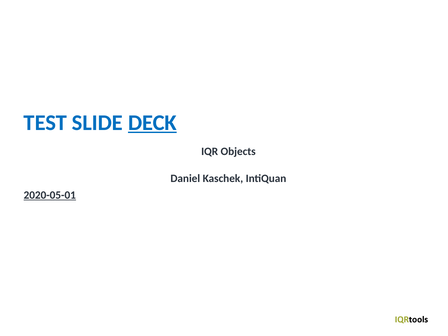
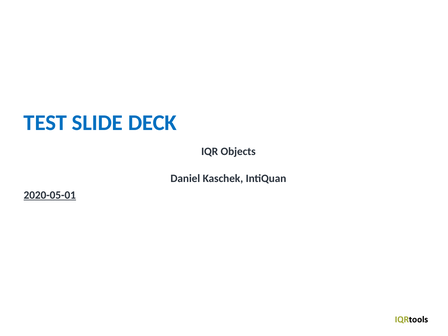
DECK underline: present -> none
